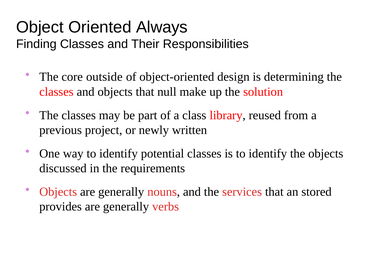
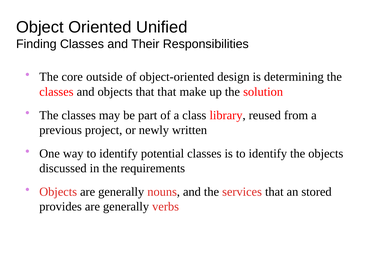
Always: Always -> Unified
that null: null -> that
